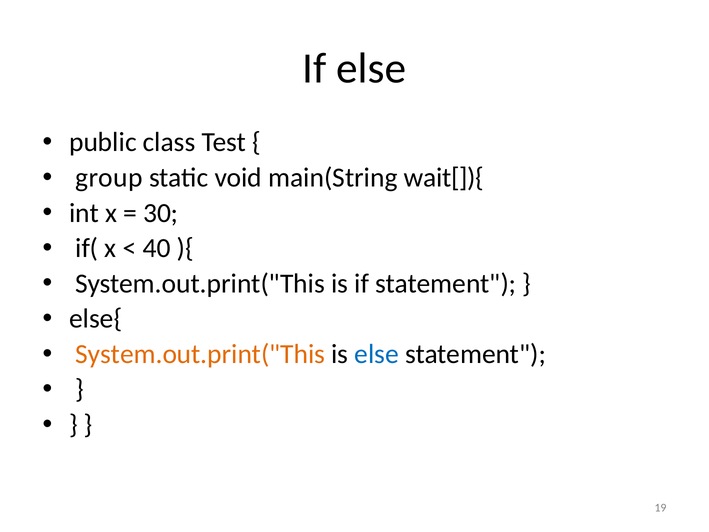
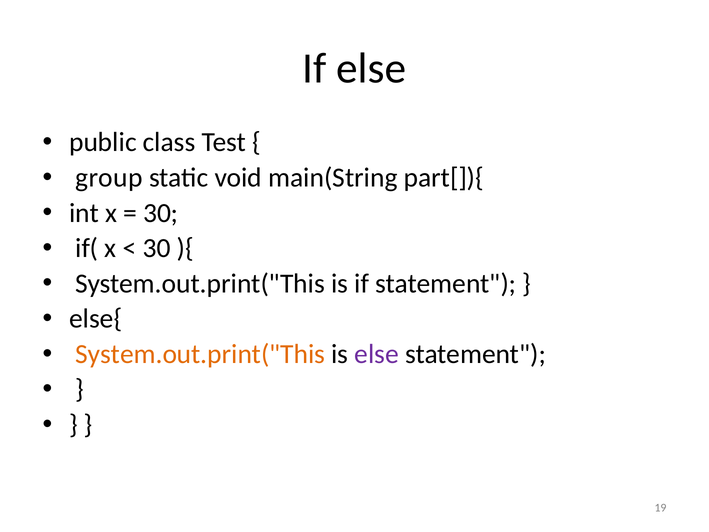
wait[]){: wait[]){ -> part[]){
40 at (157, 248): 40 -> 30
else at (377, 354) colour: blue -> purple
